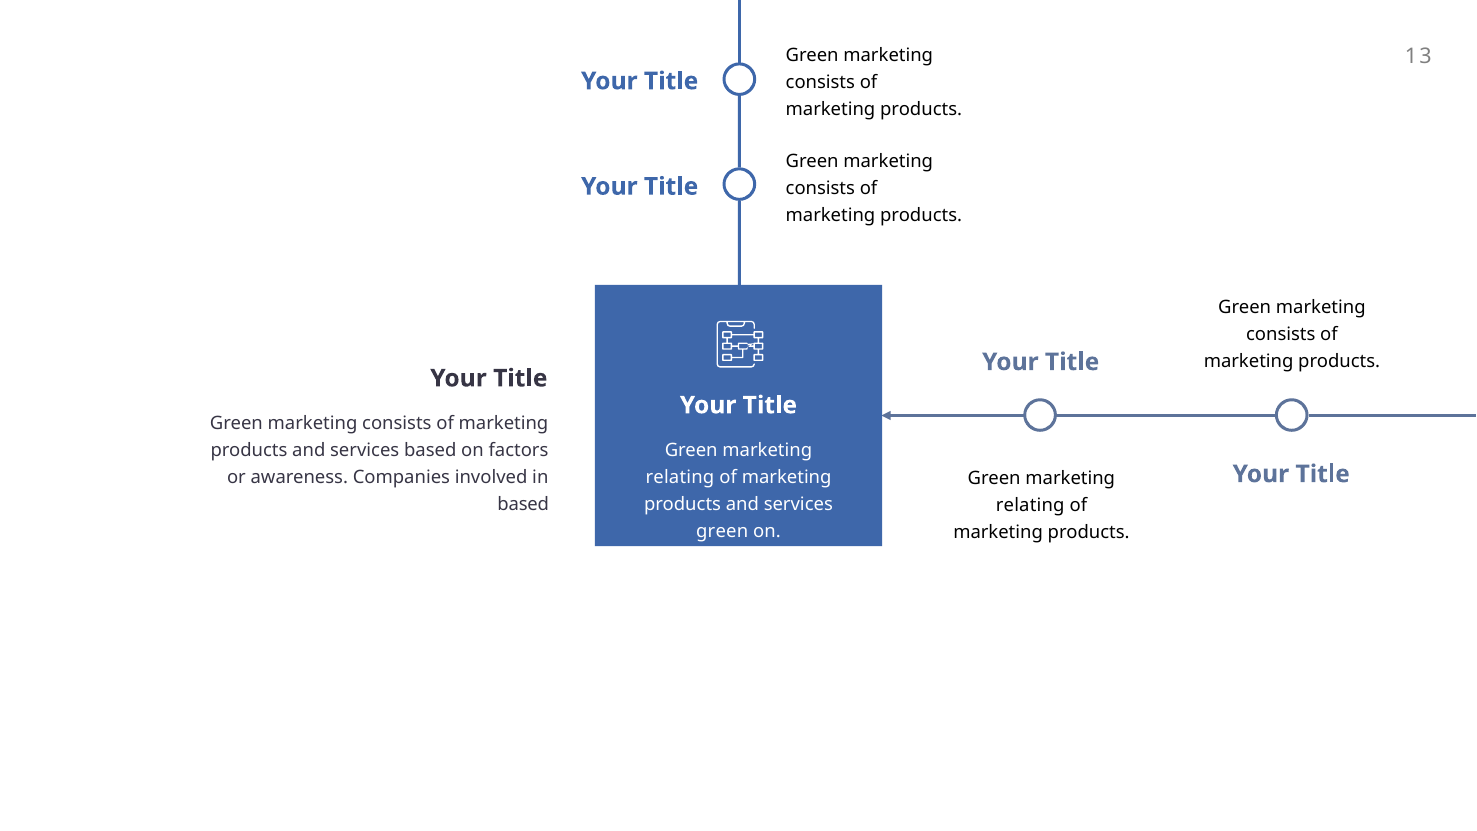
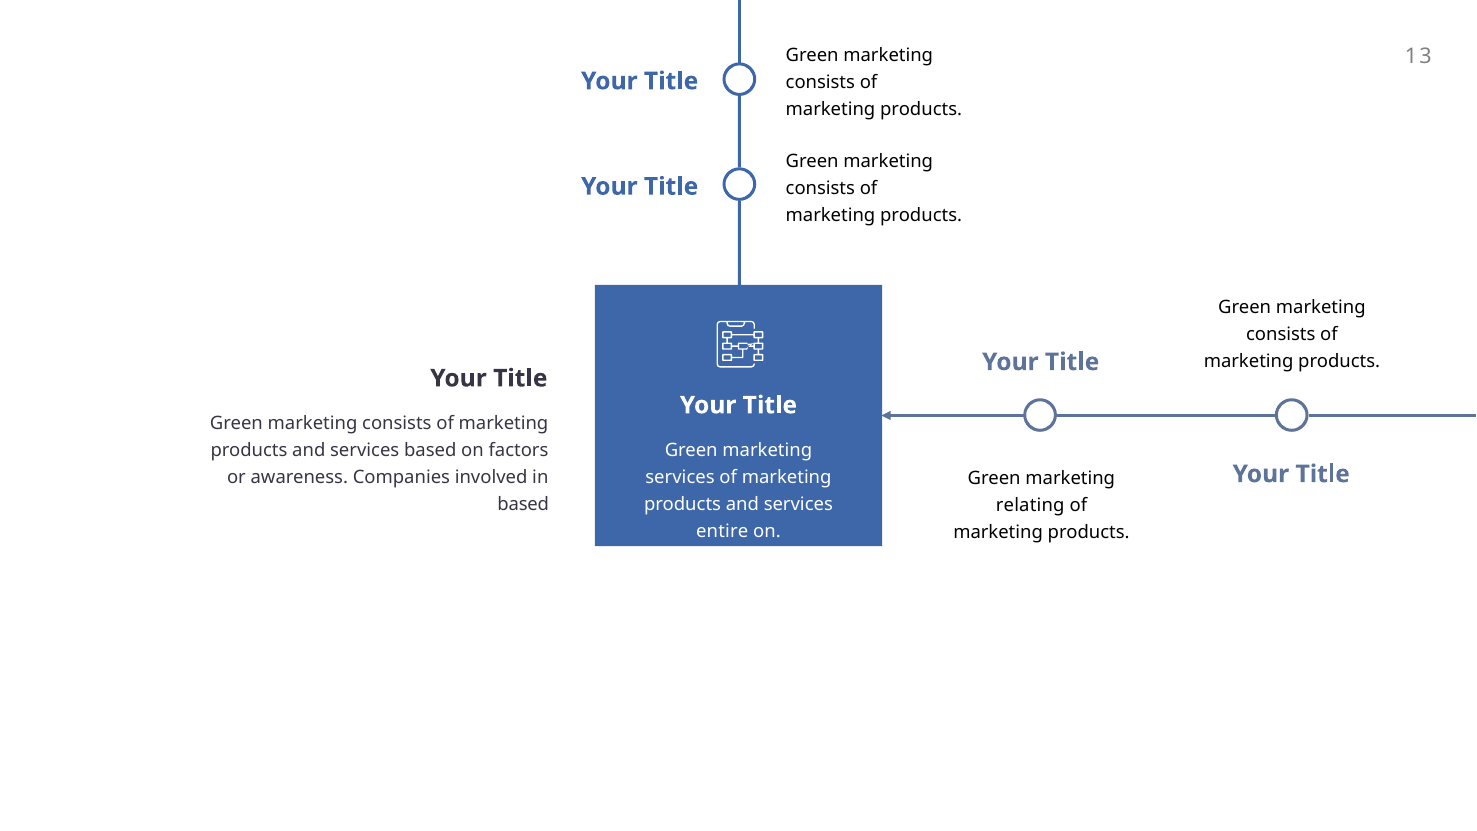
relating at (680, 477): relating -> services
green at (722, 531): green -> entire
